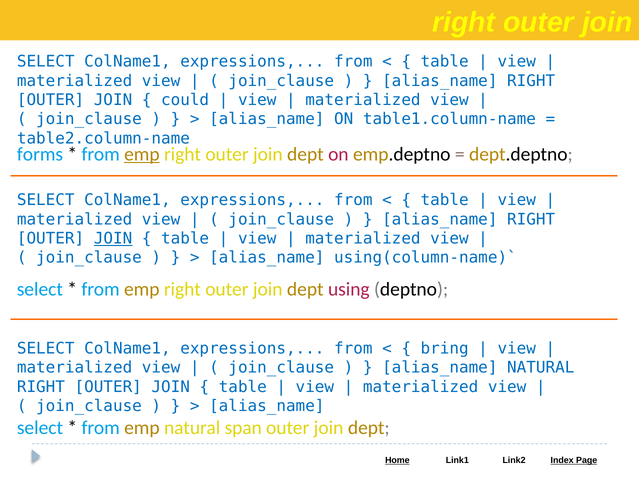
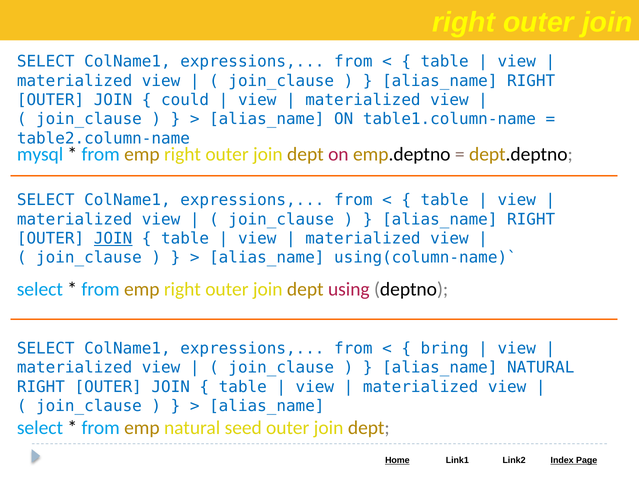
forms: forms -> mysql
emp at (142, 154) underline: present -> none
span: span -> seed
